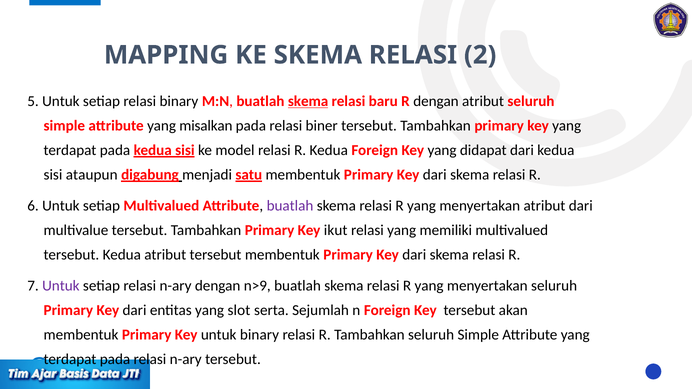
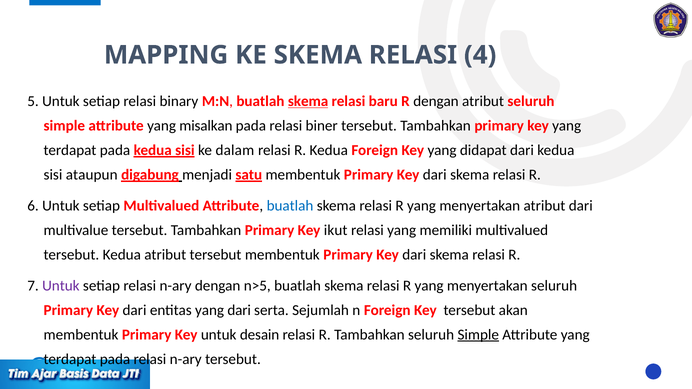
2: 2 -> 4
model: model -> dalam
buatlah at (290, 206) colour: purple -> blue
n>9: n>9 -> n>5
yang slot: slot -> dari
untuk binary: binary -> desain
Simple at (478, 335) underline: none -> present
